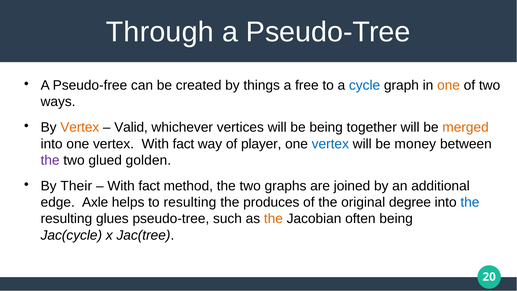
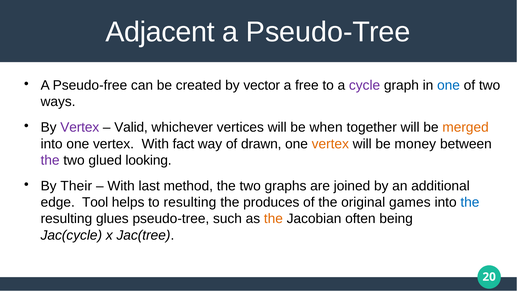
Through: Through -> Adjacent
things: things -> vector
cycle colour: blue -> purple
one at (449, 85) colour: orange -> blue
Vertex at (80, 127) colour: orange -> purple
be being: being -> when
player: player -> drawn
vertex at (330, 144) colour: blue -> orange
golden: golden -> looking
fact at (149, 186): fact -> last
Axle: Axle -> Tool
degree: degree -> games
